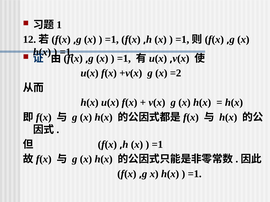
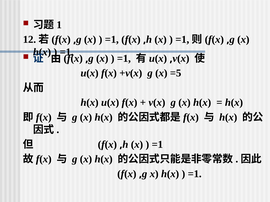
=2: =2 -> =5
